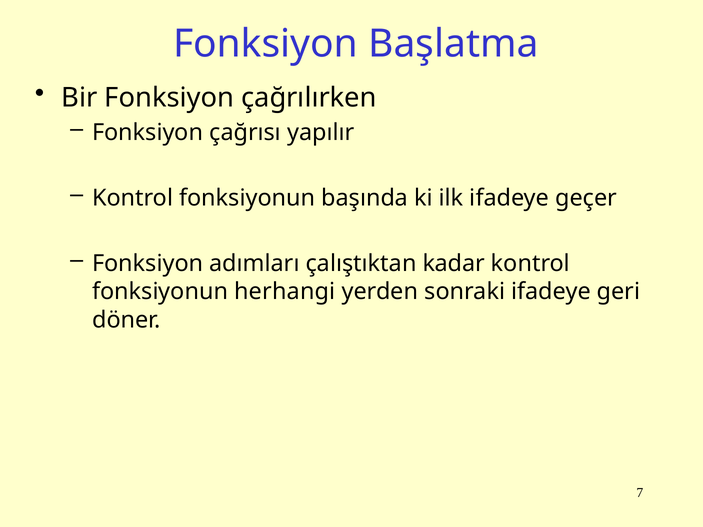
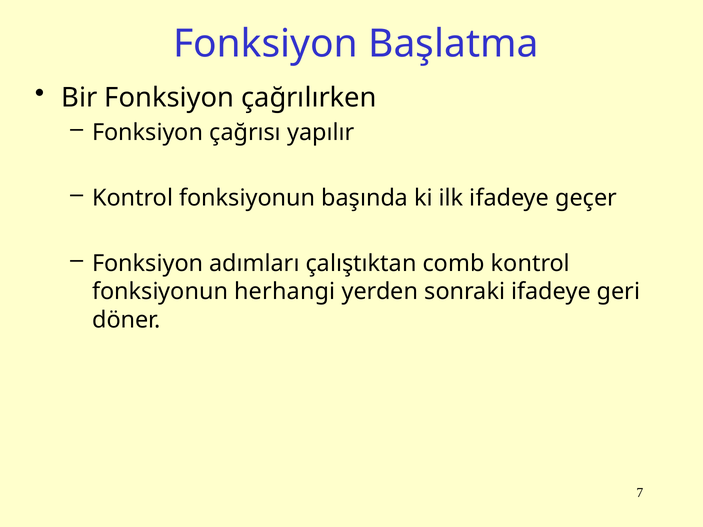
kadar: kadar -> comb
